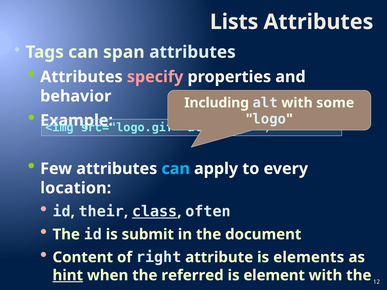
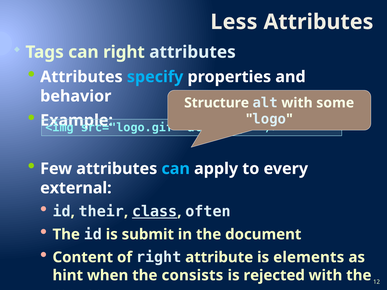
Lists: Lists -> Less
can span: span -> right
specify colour: pink -> light blue
Including: Including -> Structure
location: location -> external
hint underline: present -> none
referred: referred -> consists
element: element -> rejected
